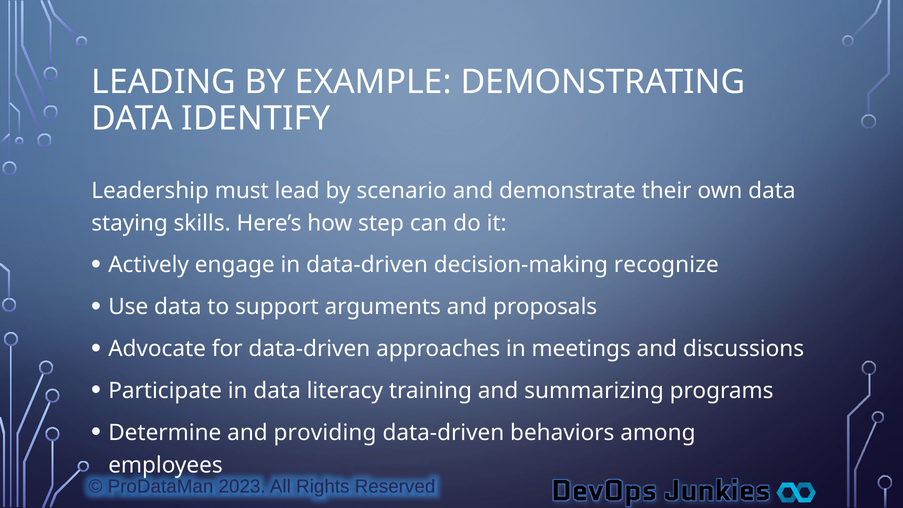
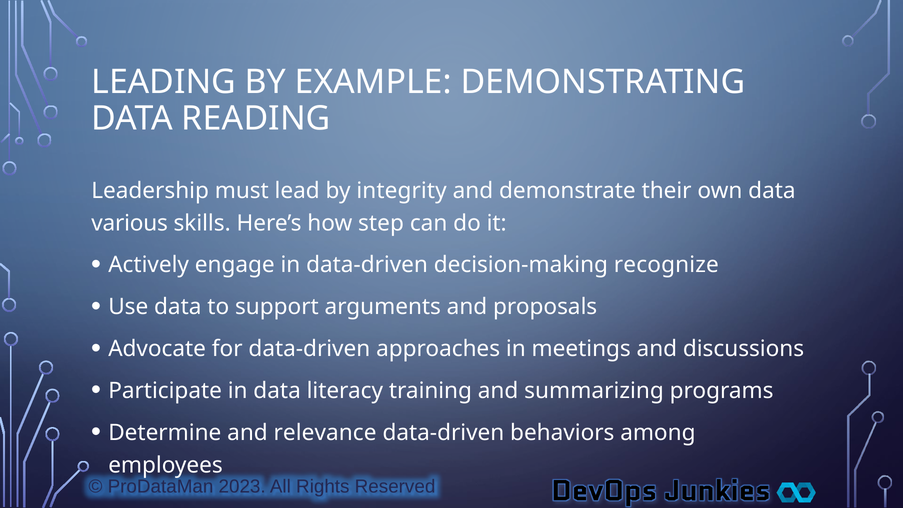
IDENTIFY: IDENTIFY -> READING
scenario: scenario -> integrity
staying: staying -> various
providing: providing -> relevance
